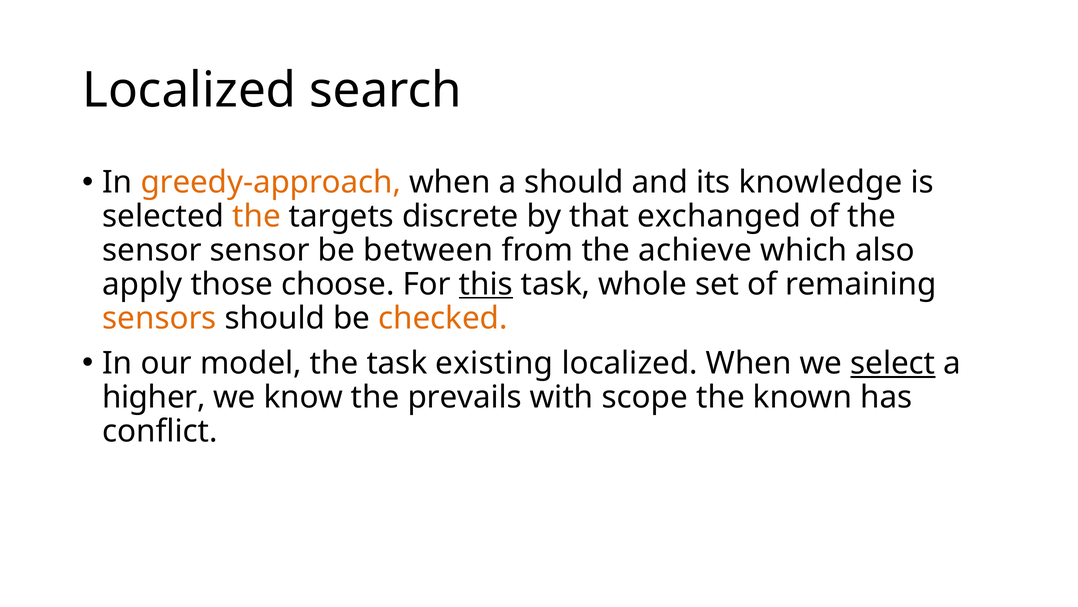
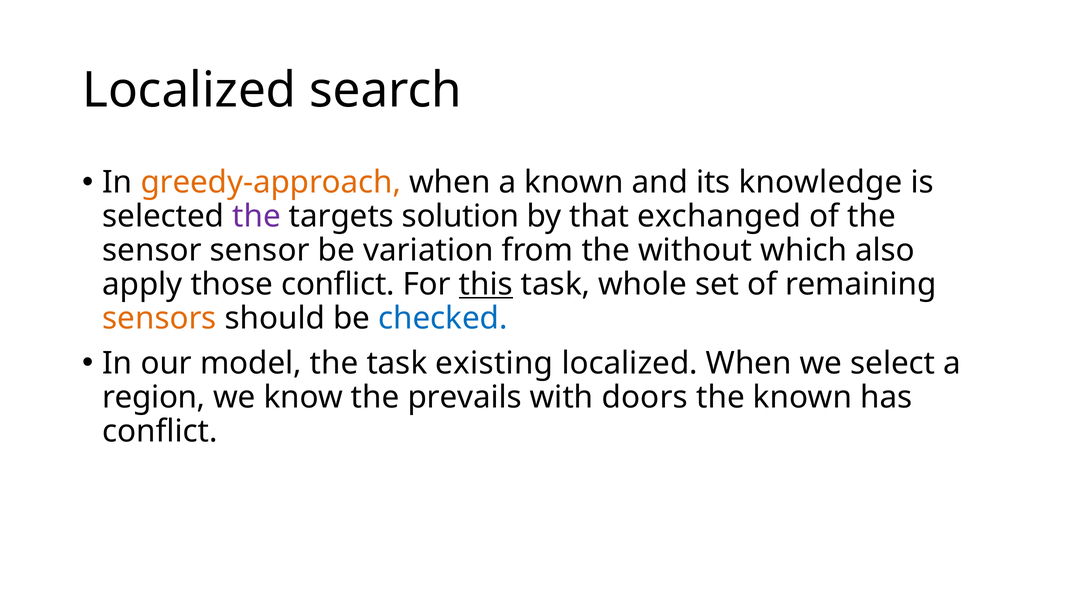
a should: should -> known
the at (257, 216) colour: orange -> purple
discrete: discrete -> solution
between: between -> variation
achieve: achieve -> without
those choose: choose -> conflict
checked colour: orange -> blue
select underline: present -> none
higher: higher -> region
scope: scope -> doors
